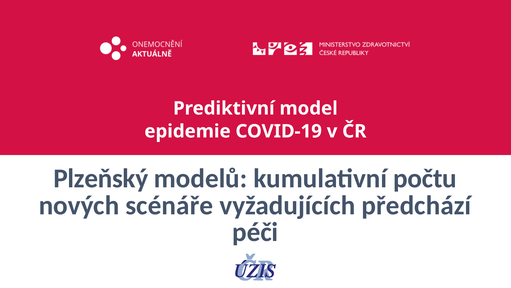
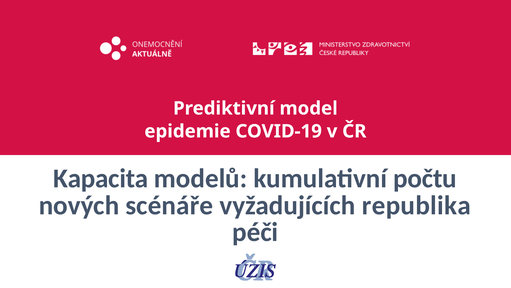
Plzeňský: Plzeňský -> Kapacita
předchází: předchází -> republika
